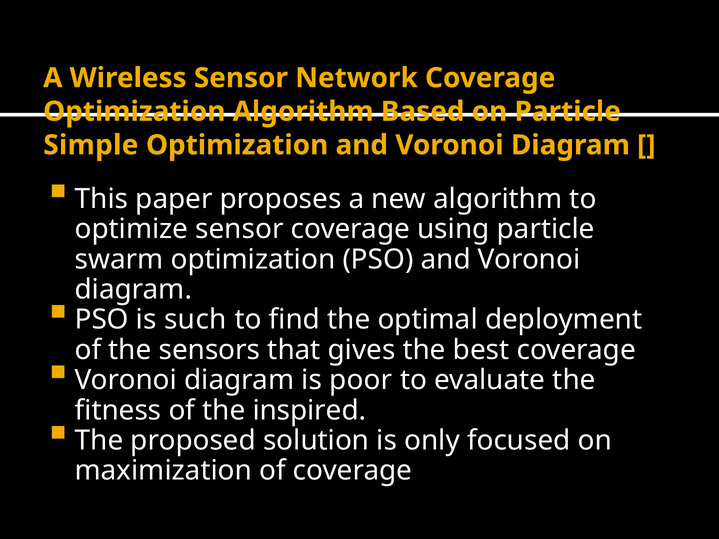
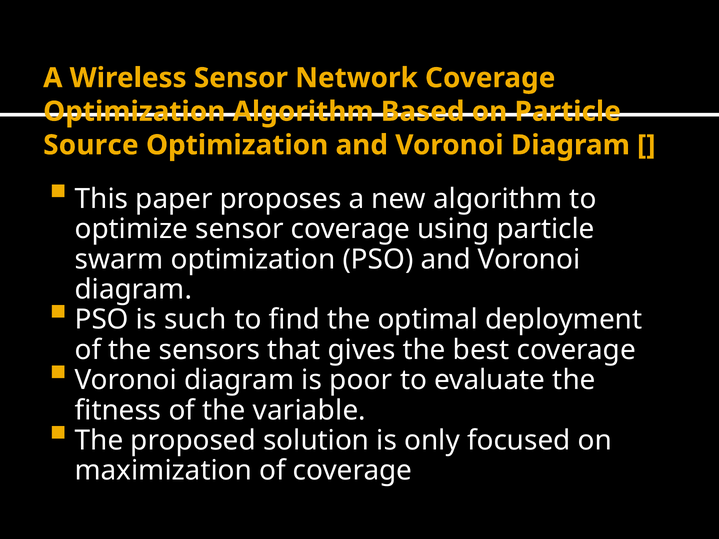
Simple: Simple -> Source
inspired: inspired -> variable
